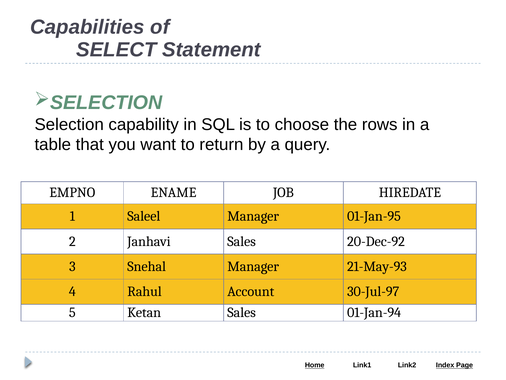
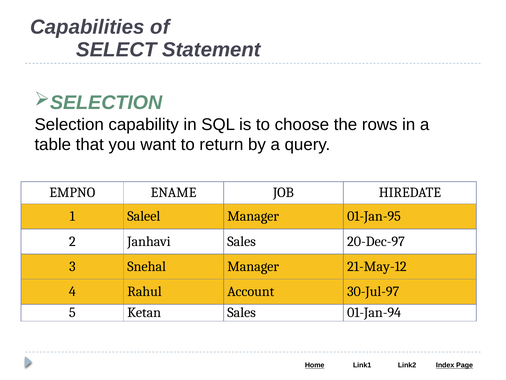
20-Dec-92: 20-Dec-92 -> 20-Dec-97
21-May-93: 21-May-93 -> 21-May-12
